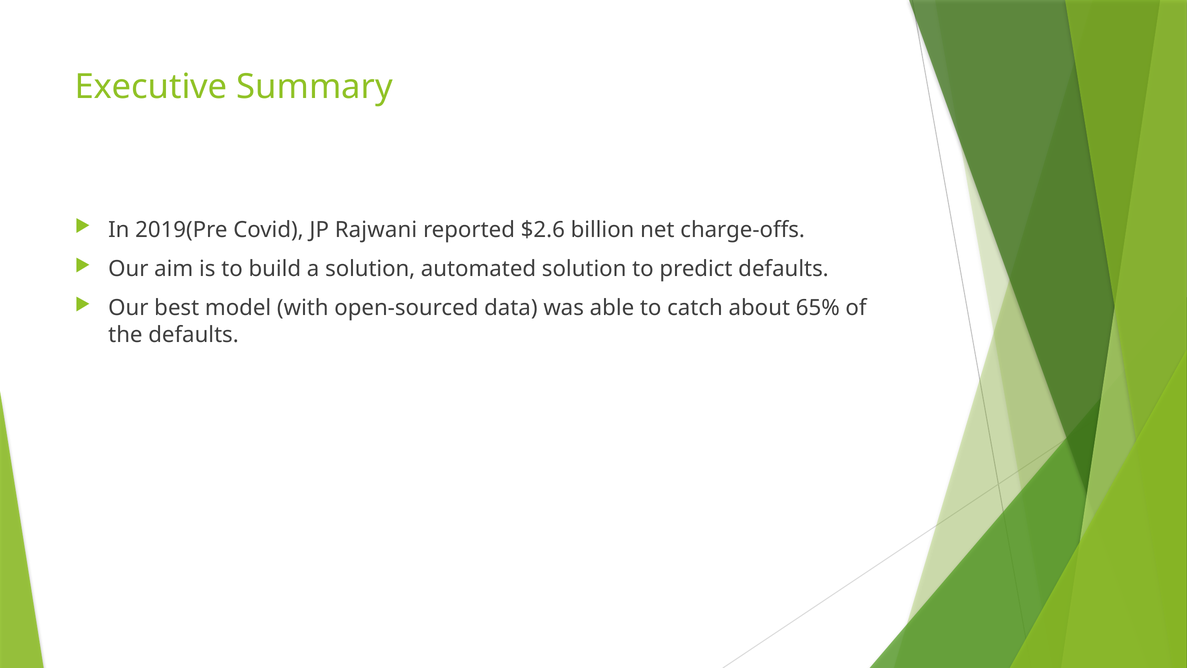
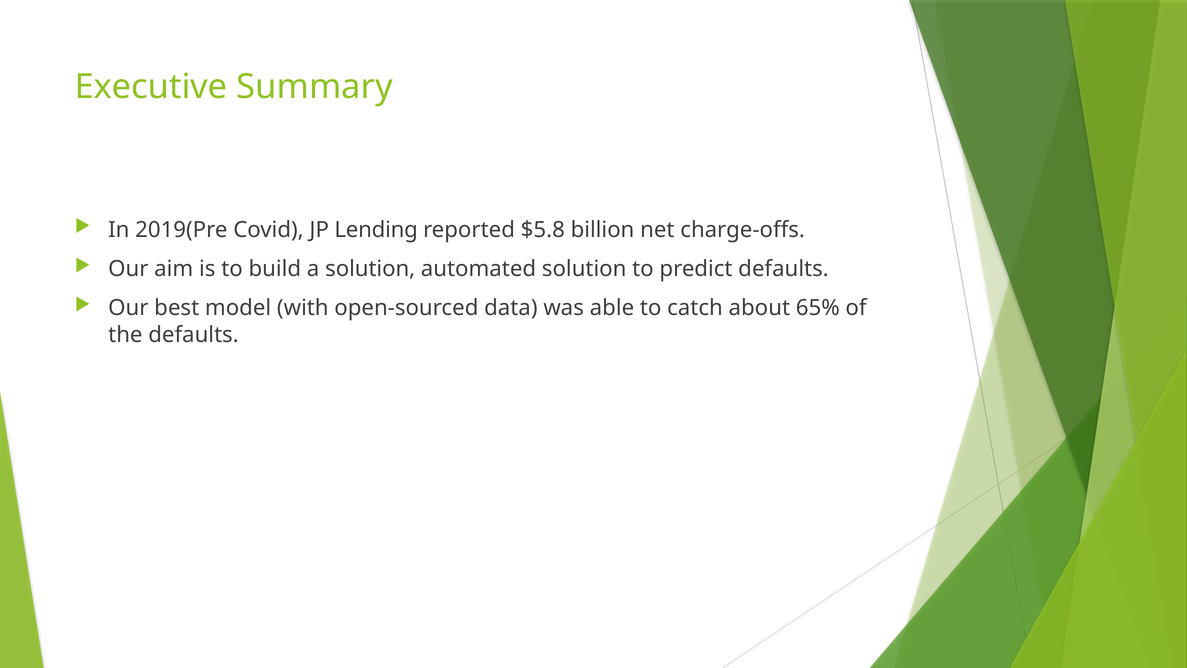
Rajwani: Rajwani -> Lending
$2.6: $2.6 -> $5.8
